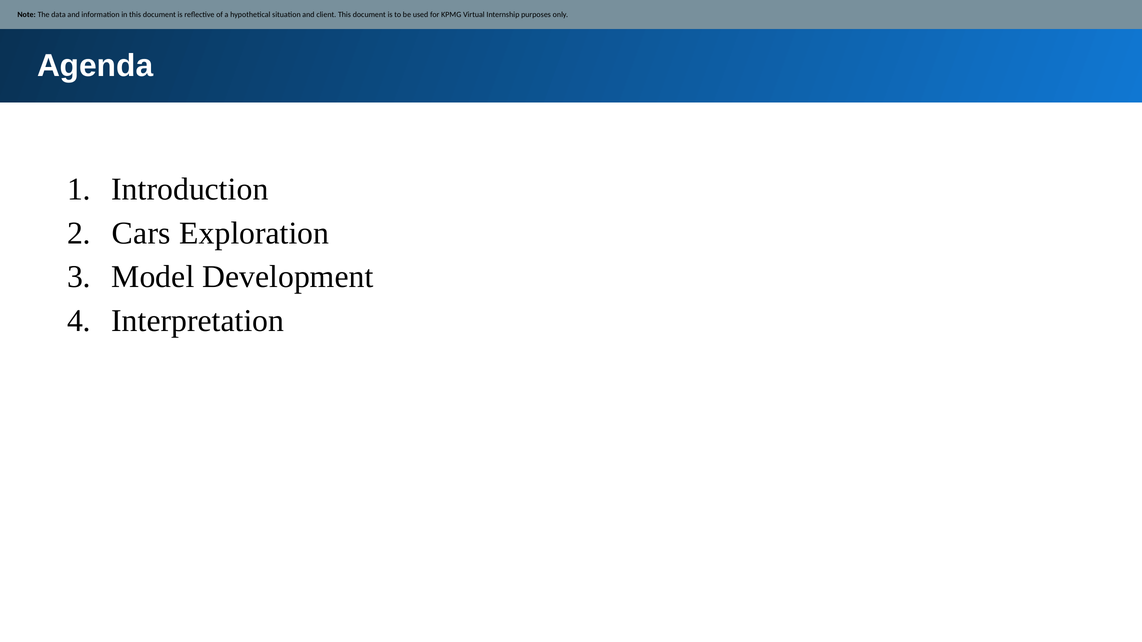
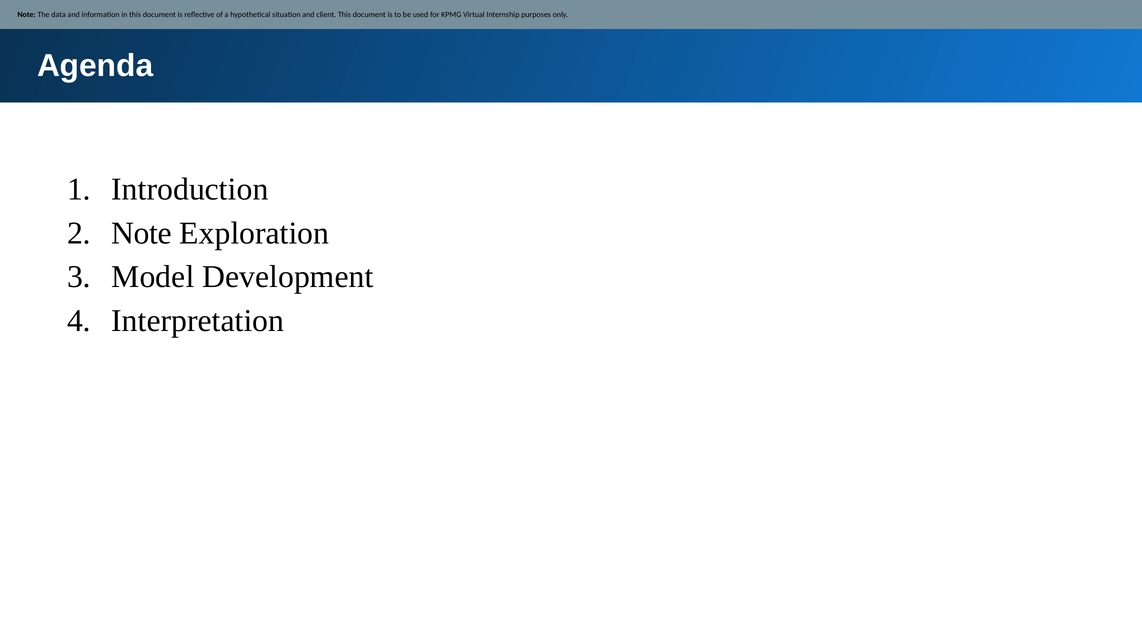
Cars at (141, 233): Cars -> Note
